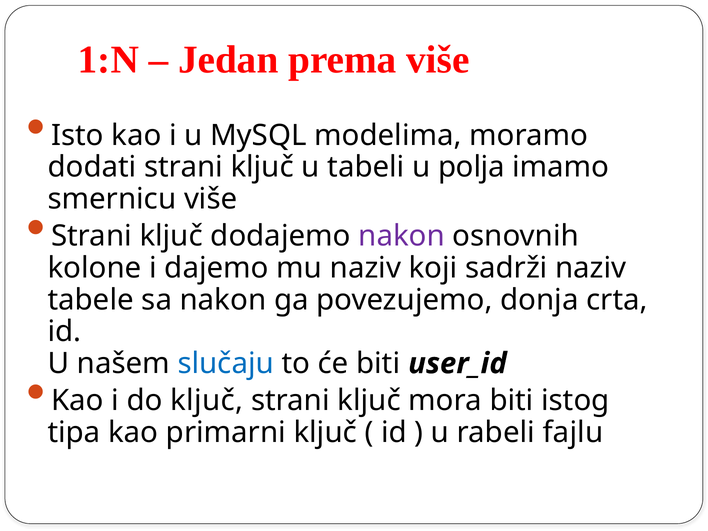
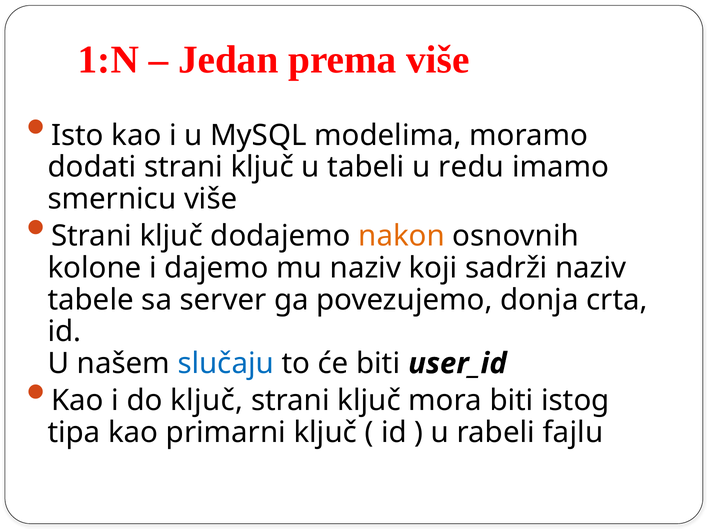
polja: polja -> redu
nakon at (402, 236) colour: purple -> orange
sa nakon: nakon -> server
